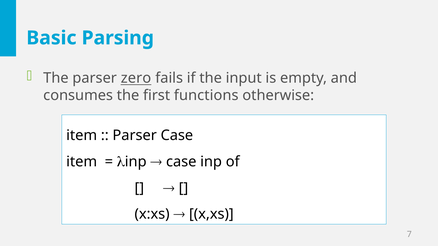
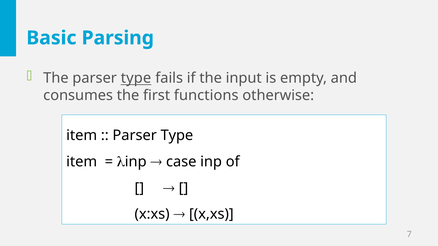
The parser zero: zero -> type
Case at (177, 136): Case -> Type
